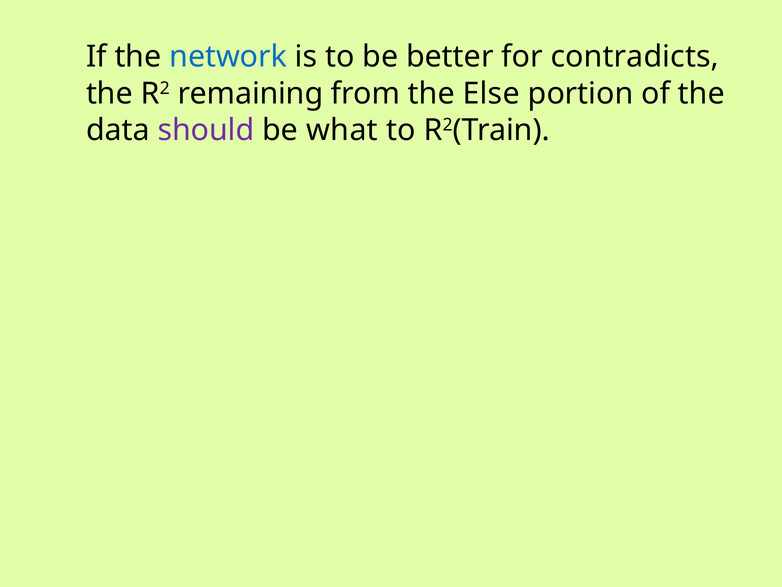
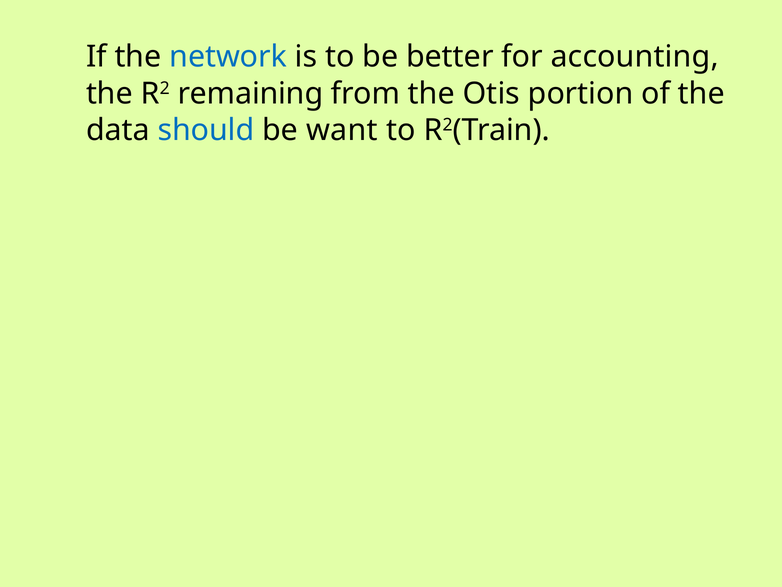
contradicts: contradicts -> accounting
Else: Else -> Otis
should colour: purple -> blue
what: what -> want
